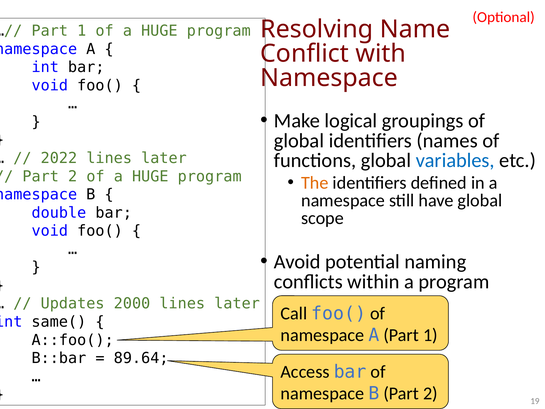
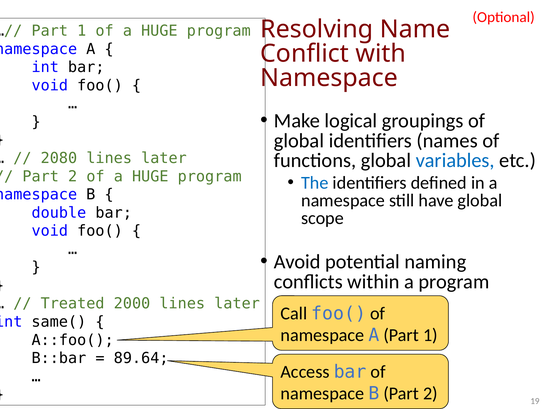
2022: 2022 -> 2080
The colour: orange -> blue
Updates: Updates -> Treated
